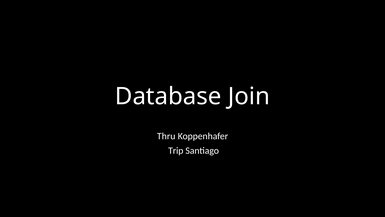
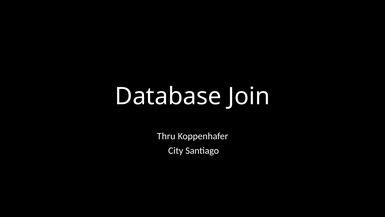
Trip: Trip -> City
